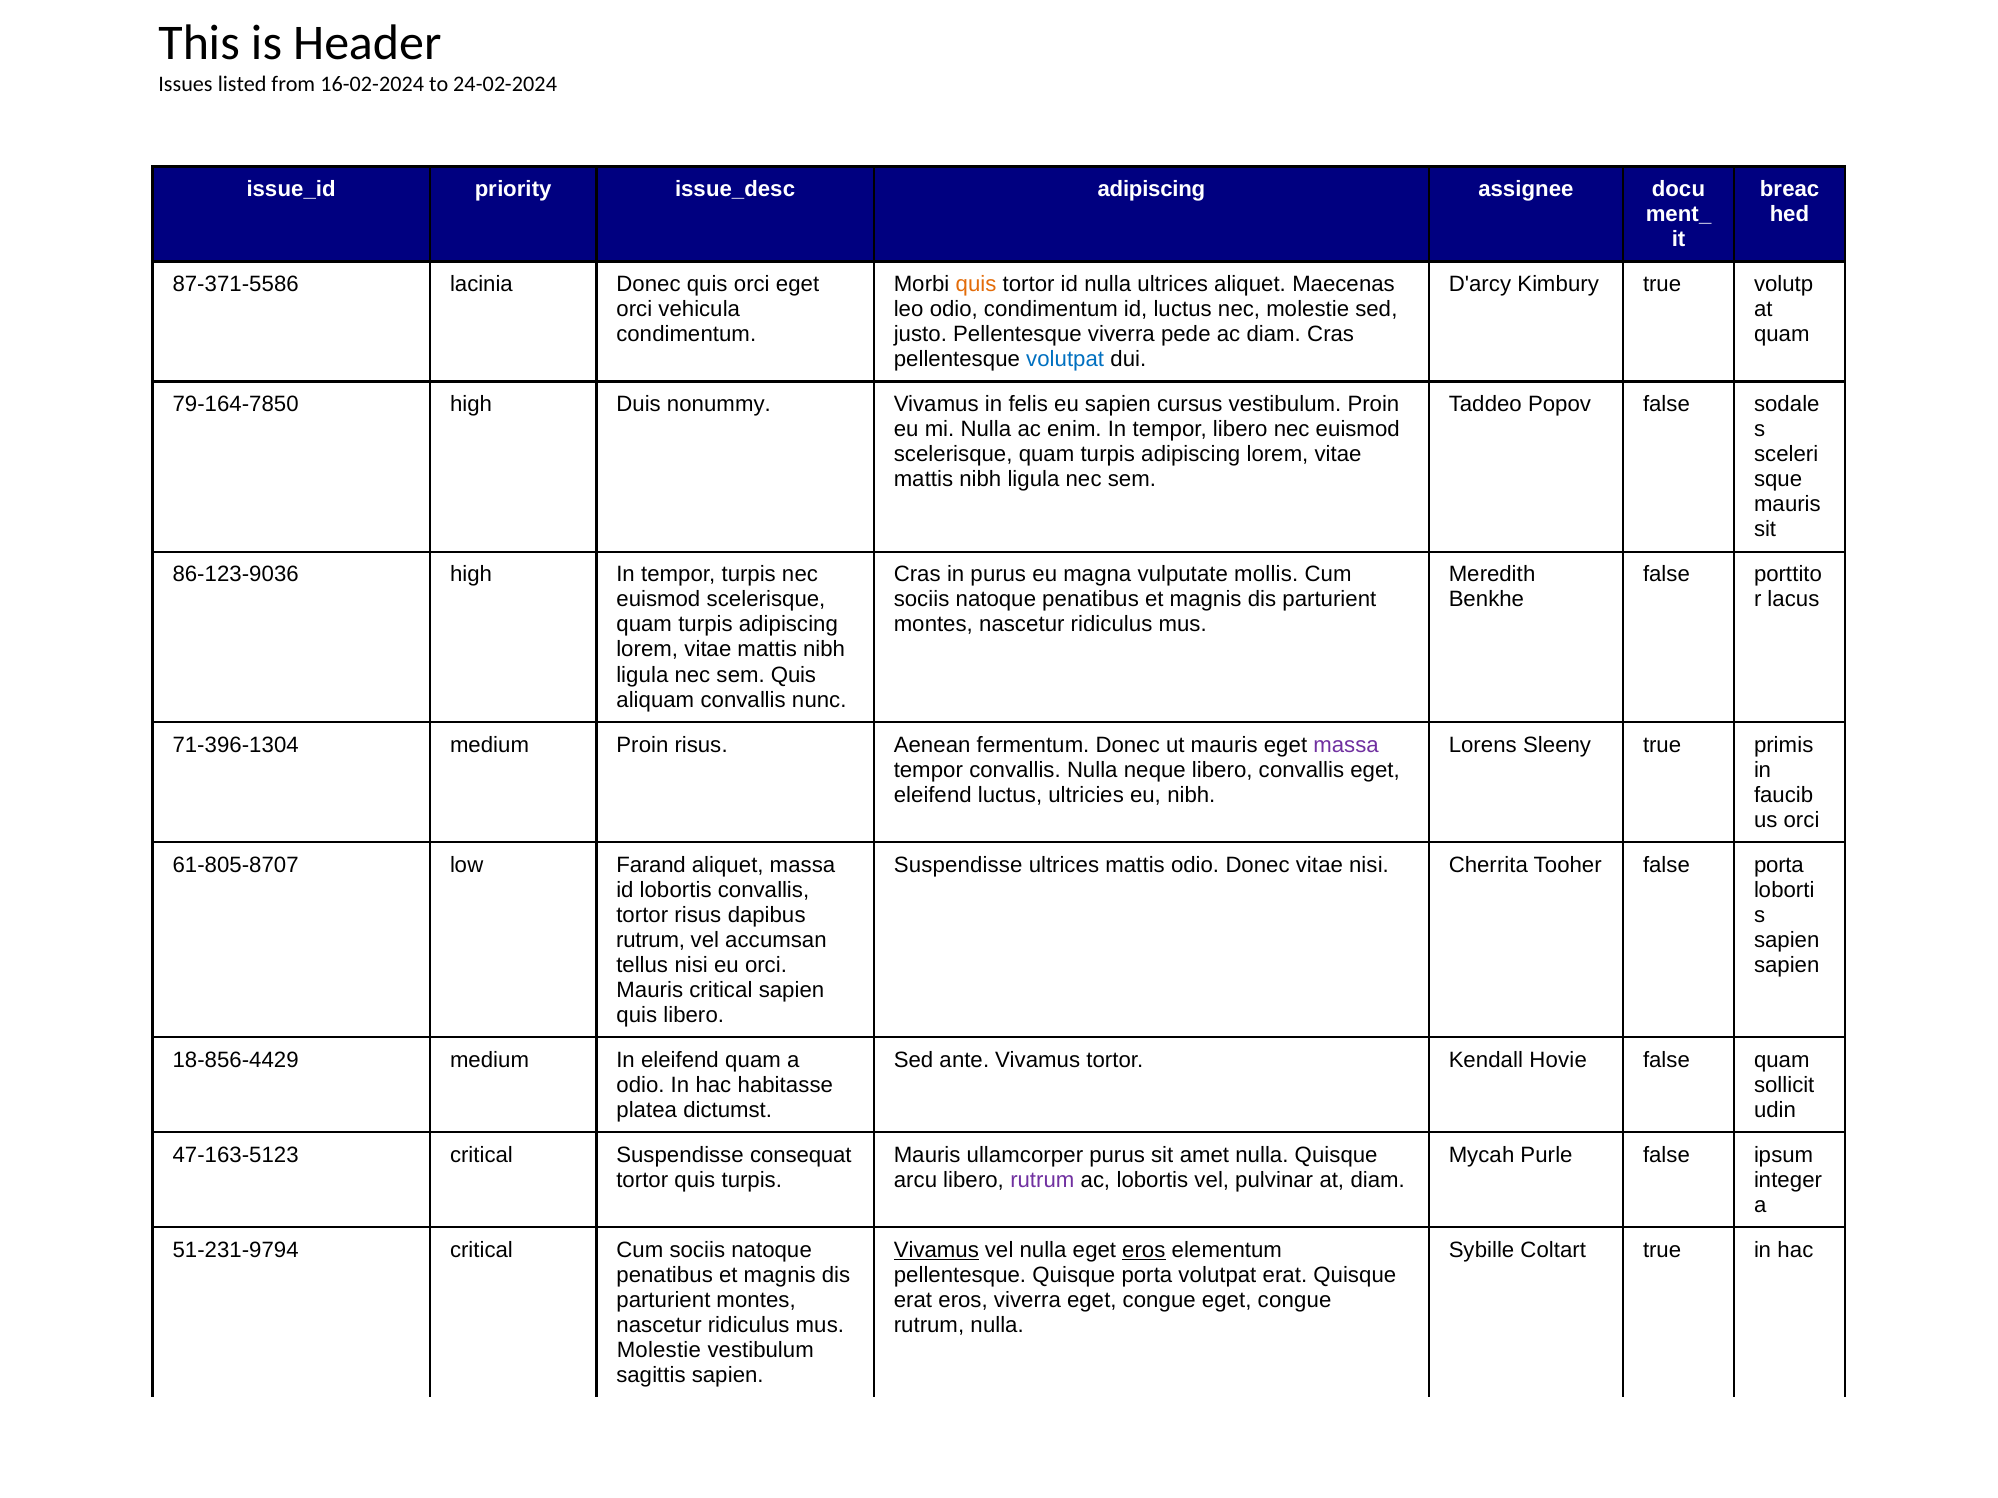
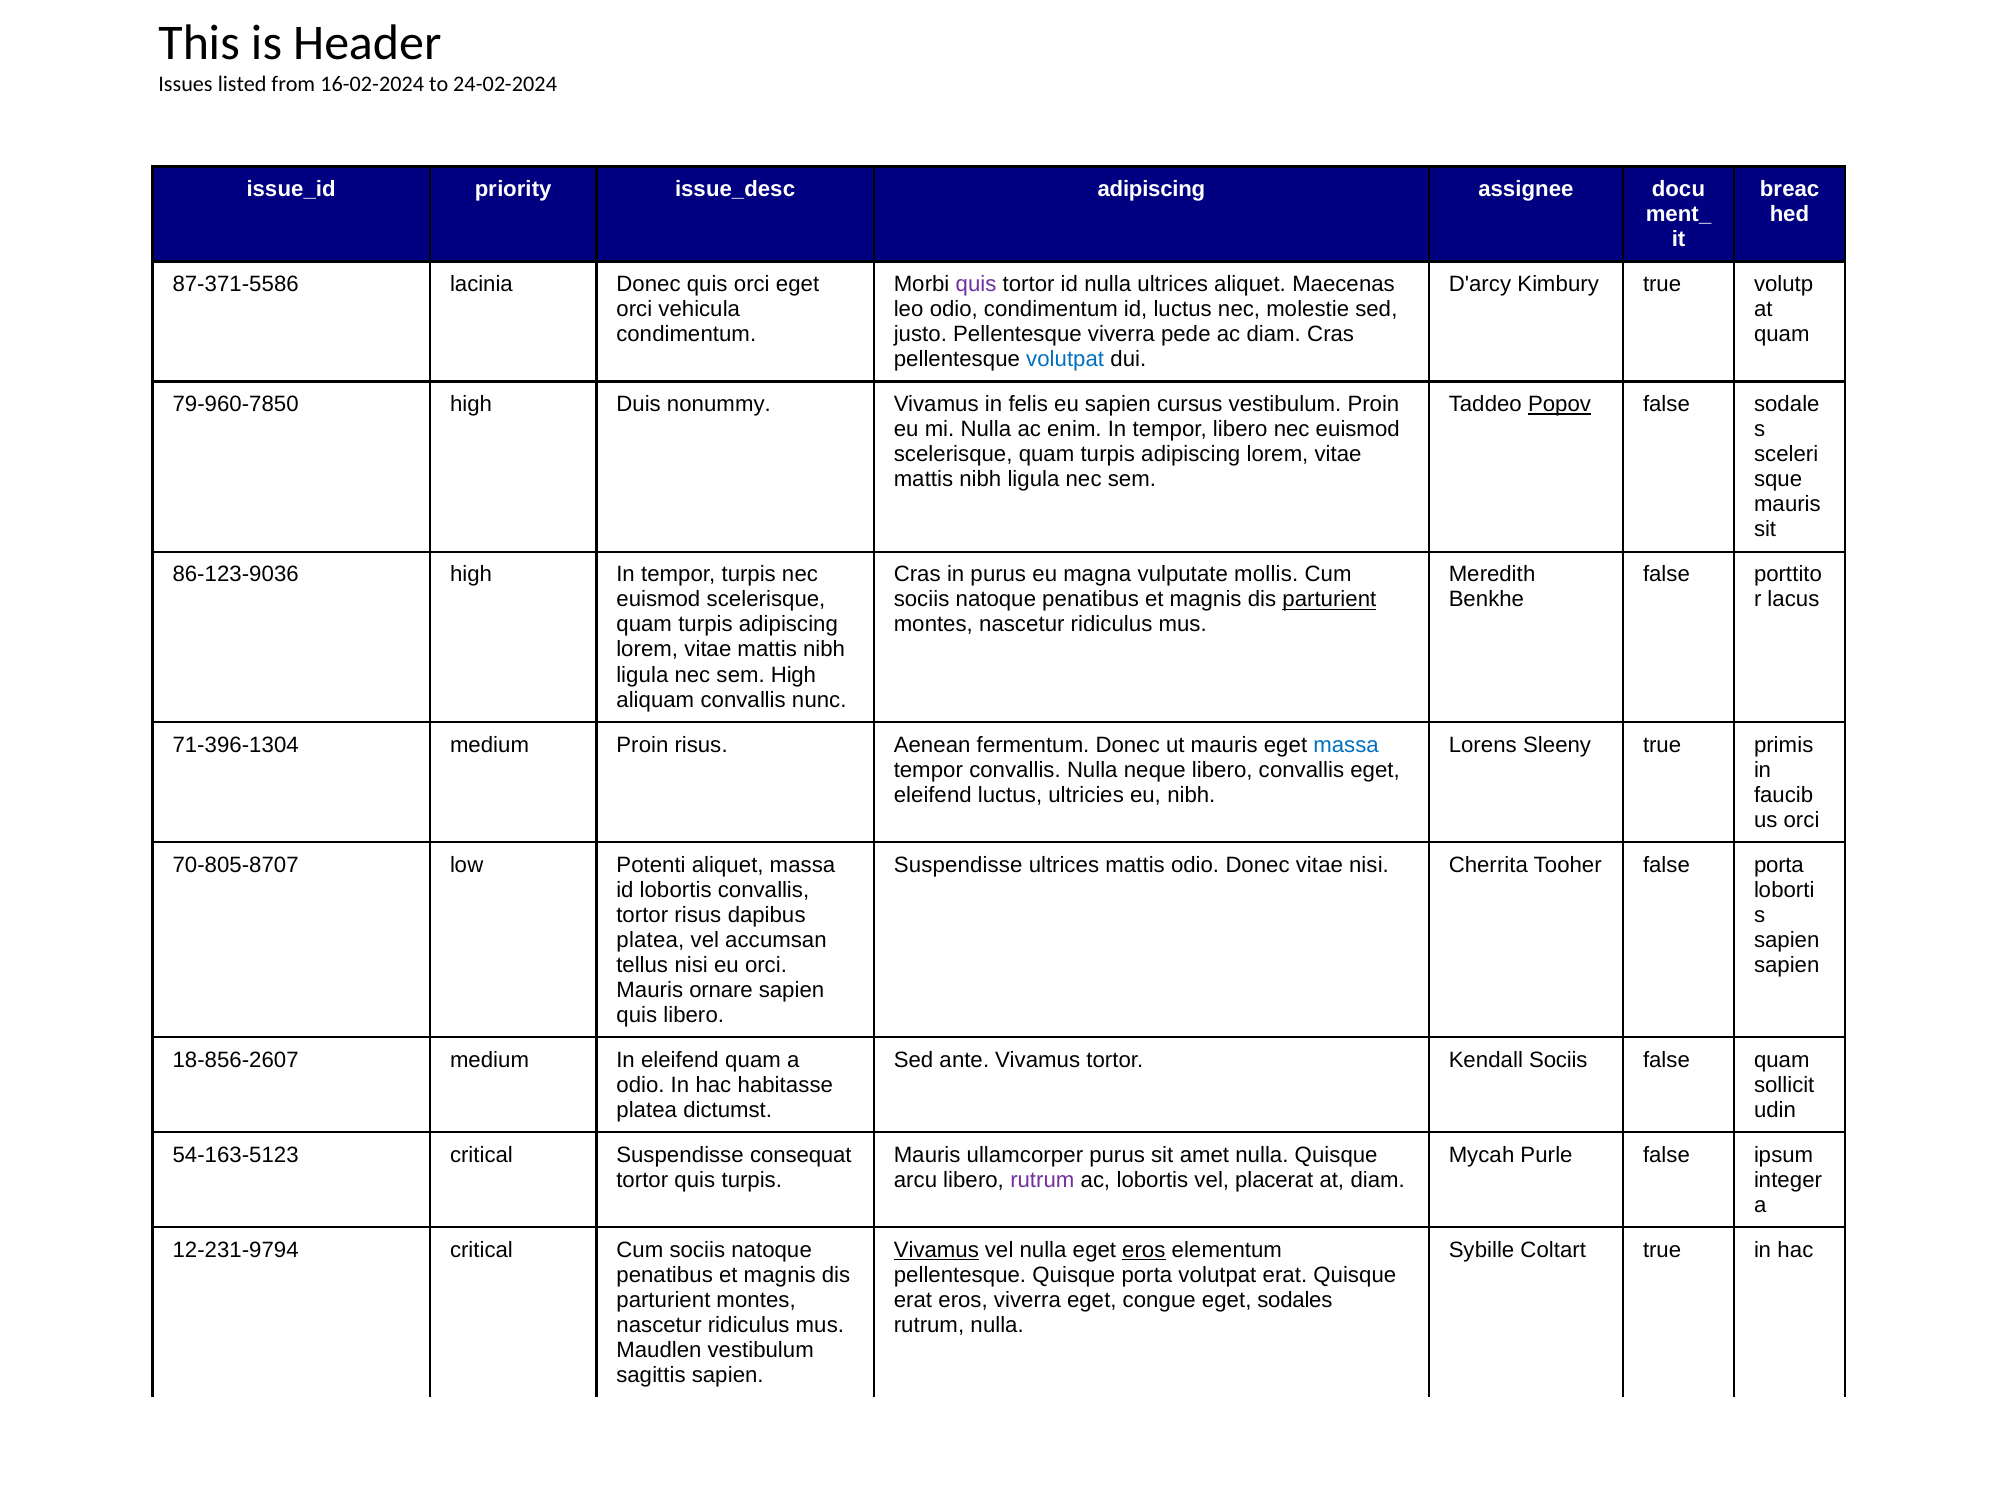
quis at (976, 285) colour: orange -> purple
79-164-7850: 79-164-7850 -> 79-960-7850
Popov underline: none -> present
parturient at (1329, 600) underline: none -> present
sem Quis: Quis -> High
massa at (1346, 745) colour: purple -> blue
61-805-8707: 61-805-8707 -> 70-805-8707
Farand: Farand -> Potenti
rutrum at (651, 940): rutrum -> platea
Mauris critical: critical -> ornare
18-856-4429: 18-856-4429 -> 18-856-2607
Kendall Hovie: Hovie -> Sociis
47-163-5123: 47-163-5123 -> 54-163-5123
pulvinar: pulvinar -> placerat
51-231-9794: 51-231-9794 -> 12-231-9794
congue eget congue: congue -> sodales
Molestie at (659, 1351): Molestie -> Maudlen
